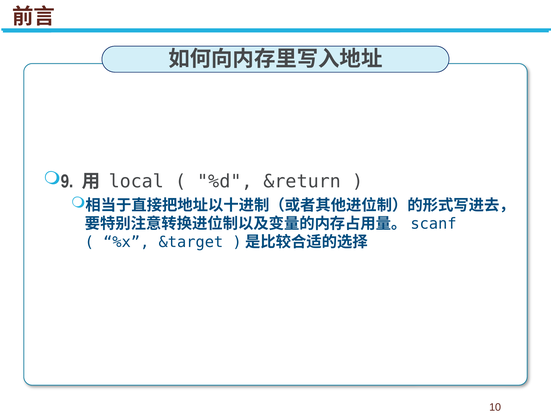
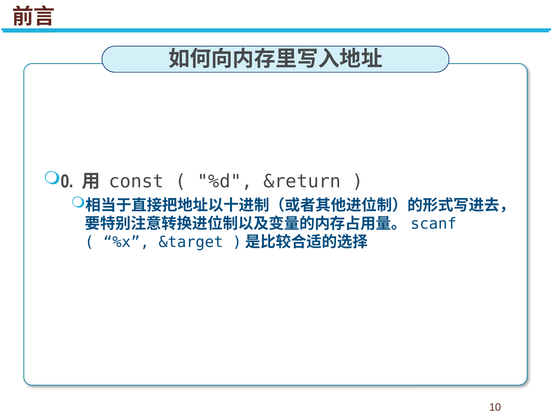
9: 9 -> 0
local: local -> const
